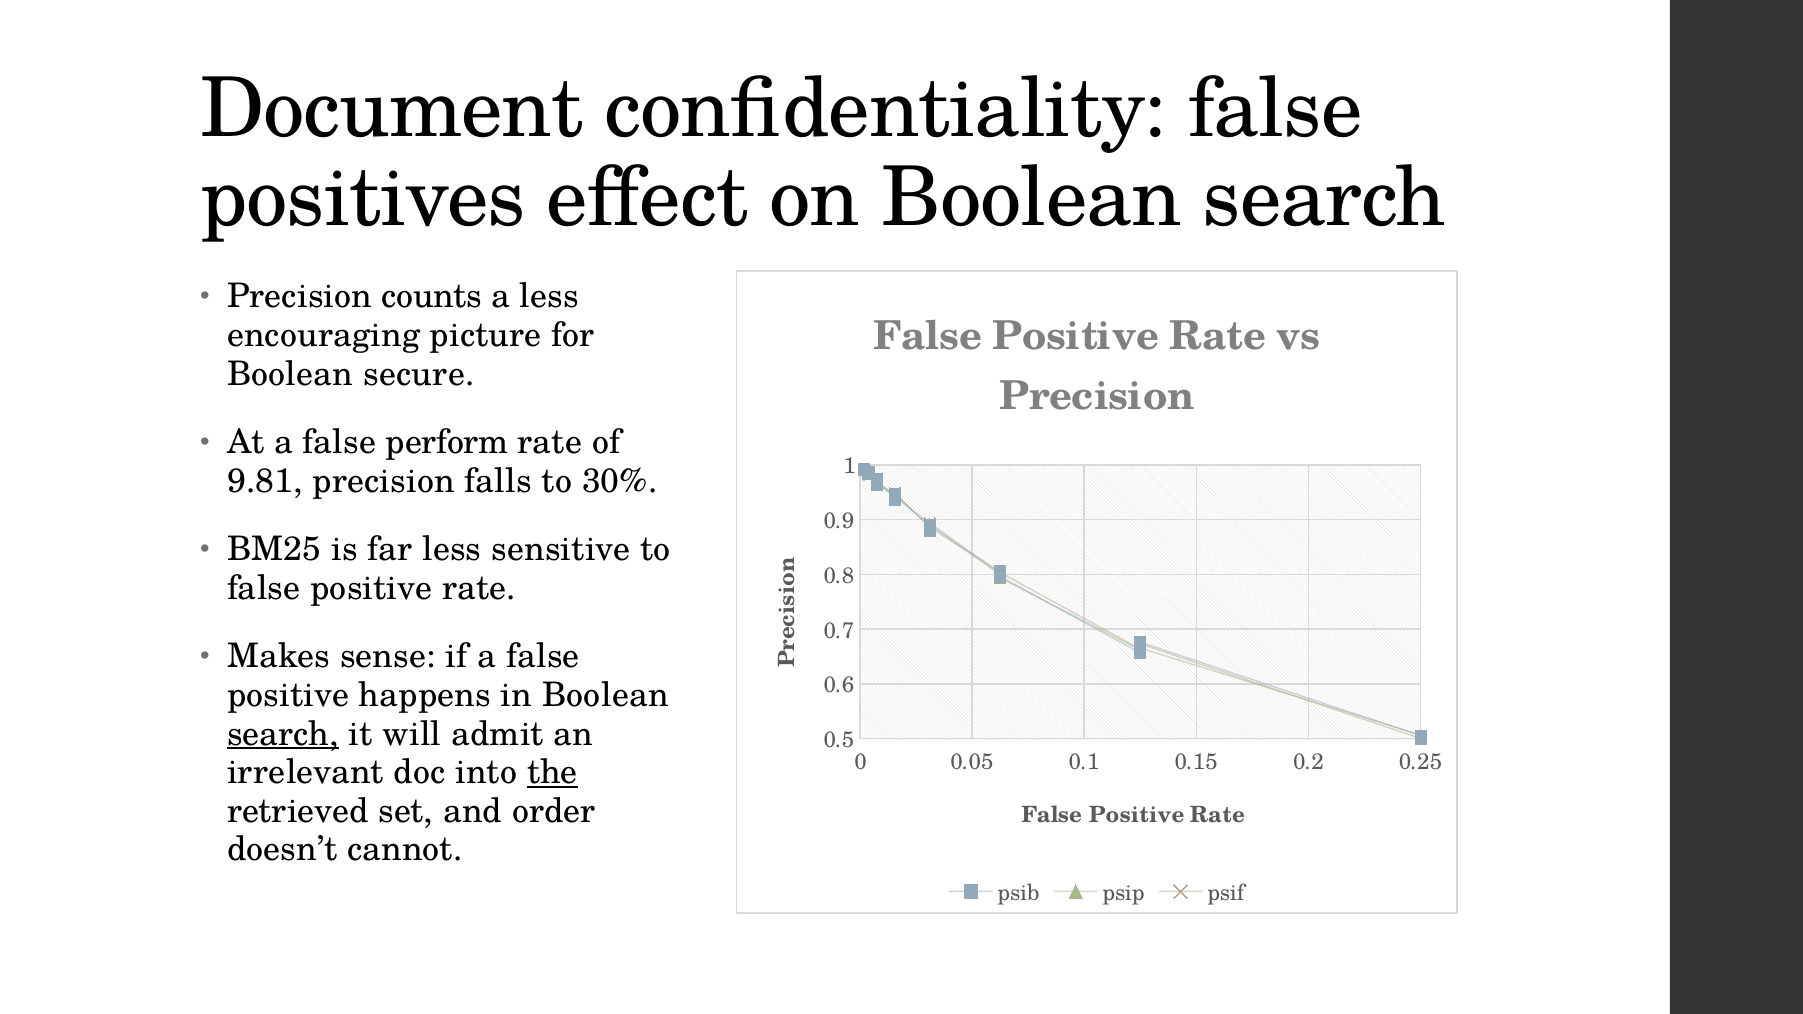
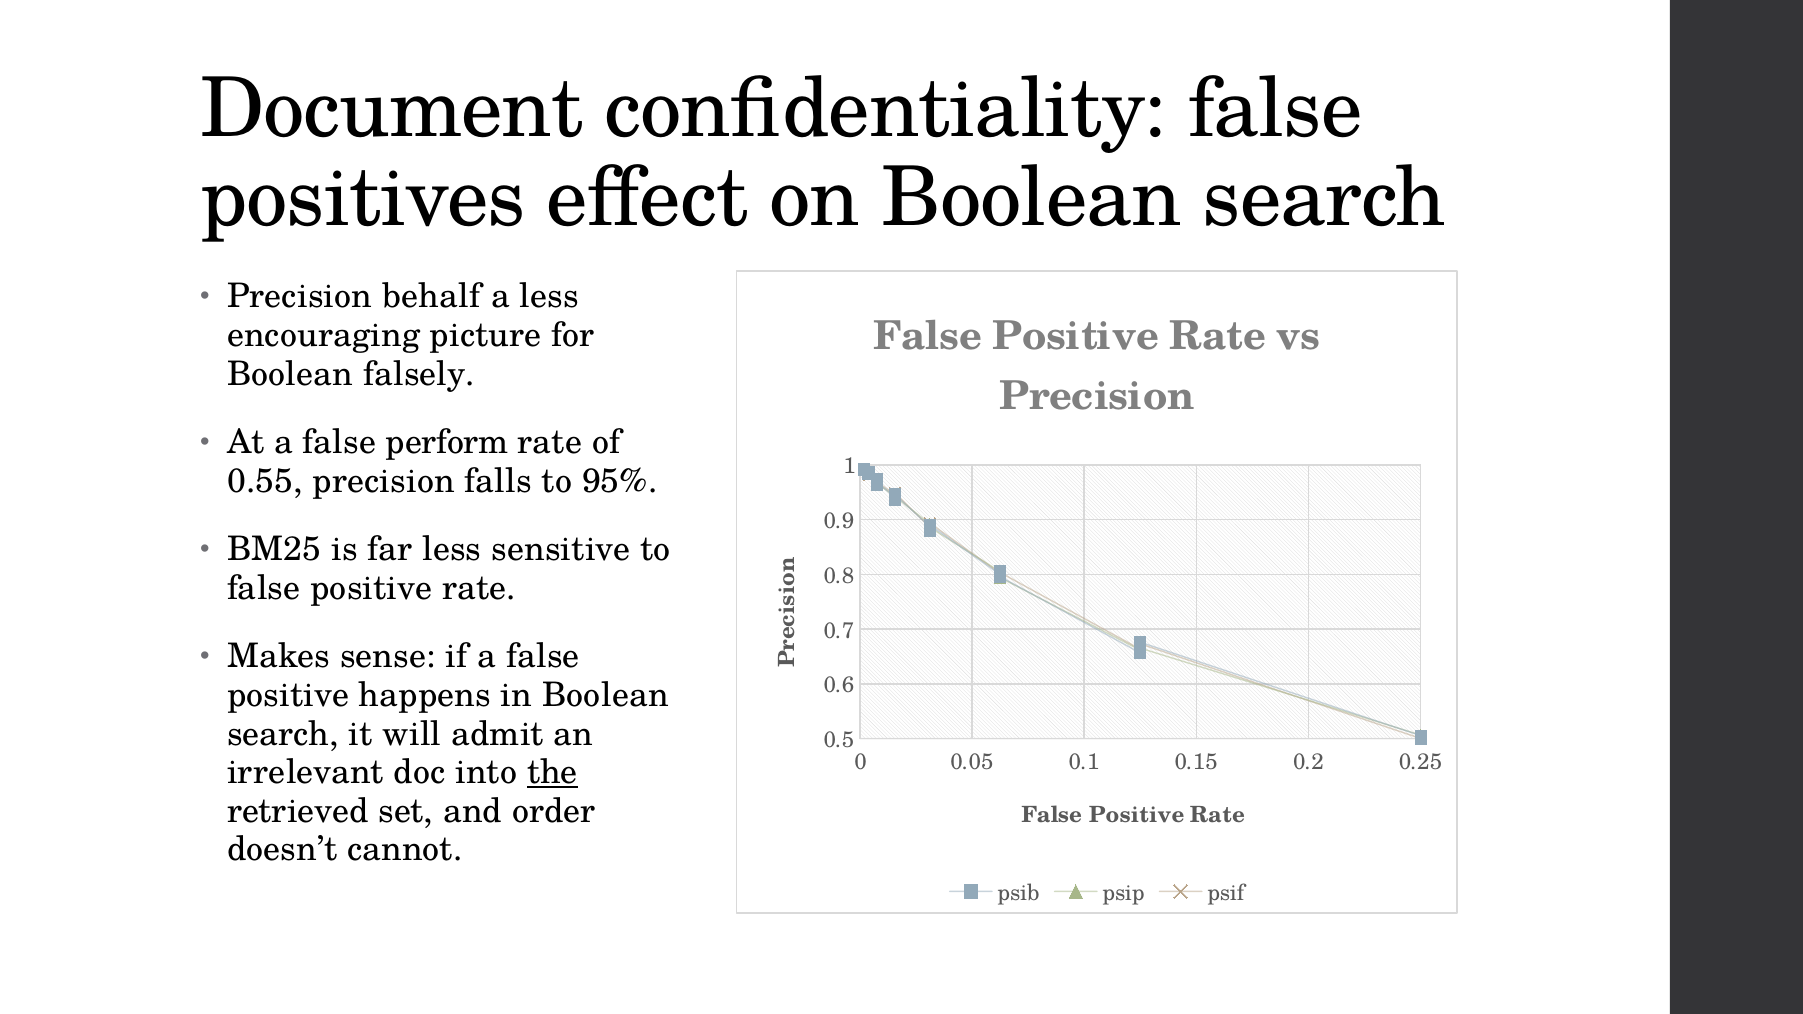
counts: counts -> behalf
secure: secure -> falsely
9.81: 9.81 -> 0.55
30%: 30% -> 95%
search at (283, 734) underline: present -> none
